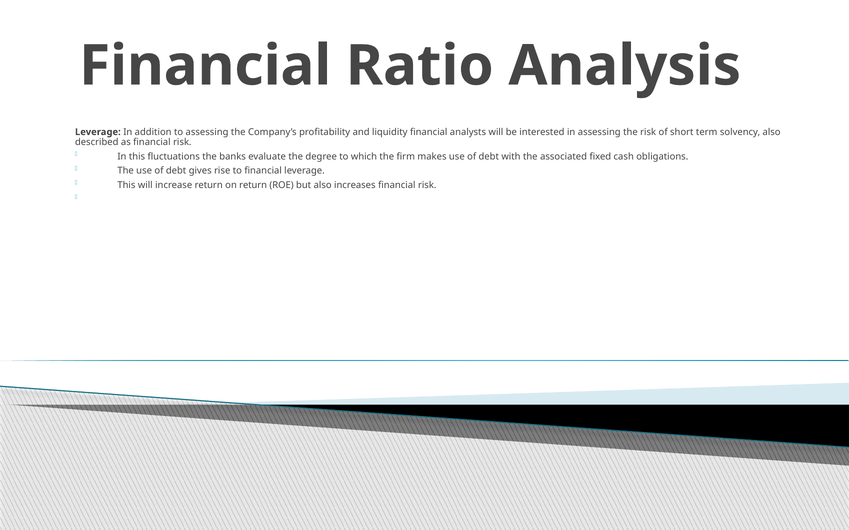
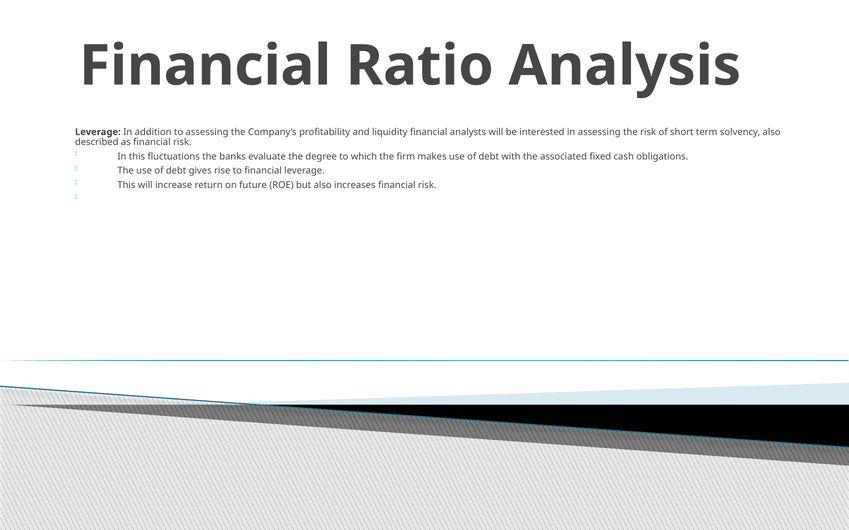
on return: return -> future
